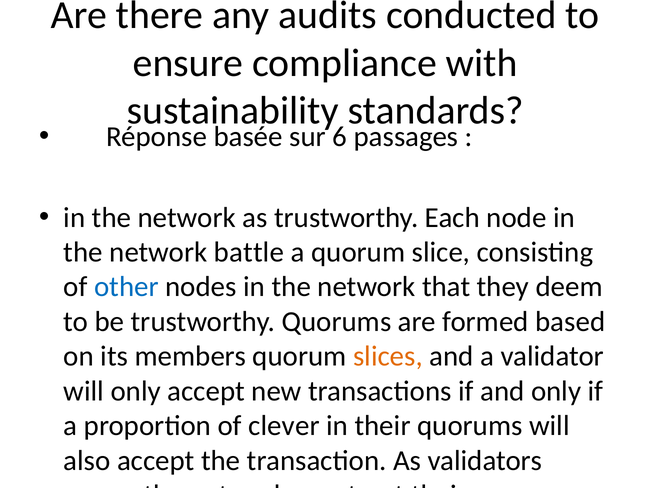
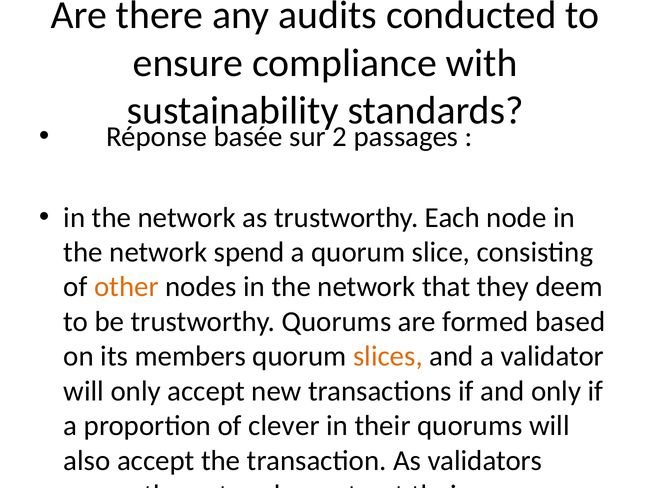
sur 6: 6 -> 2
battle: battle -> spend
other at (126, 287) colour: blue -> orange
